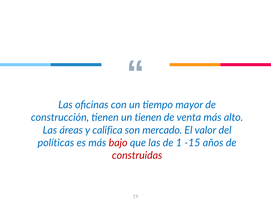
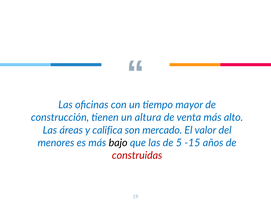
un tienen: tienen -> altura
políticas: políticas -> menores
bajo colour: red -> black
1: 1 -> 5
